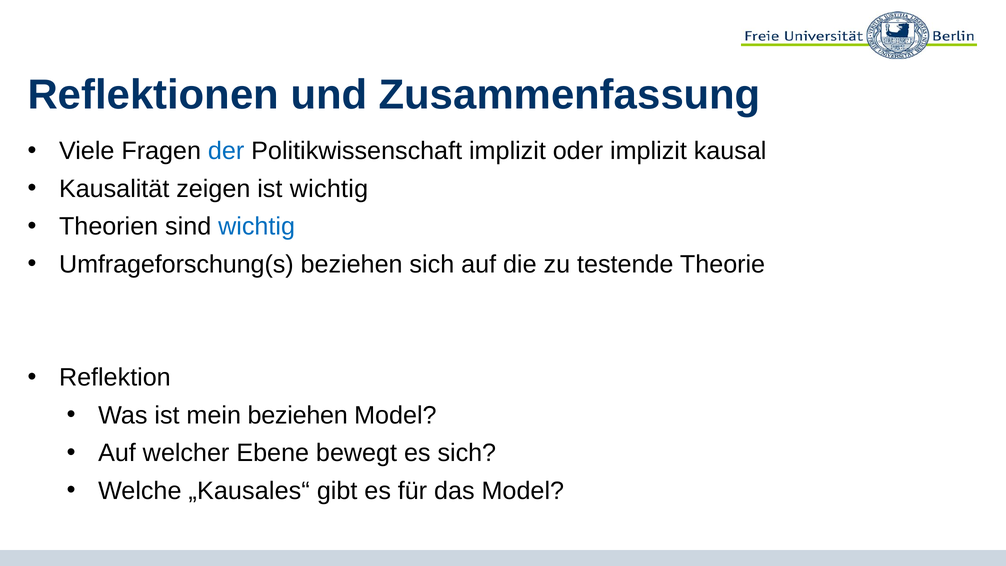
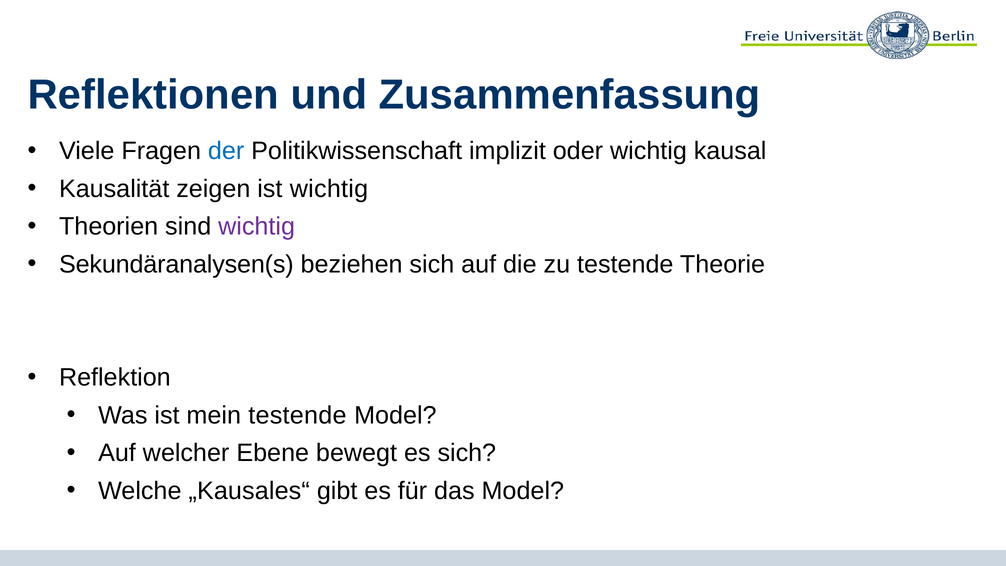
oder implizit: implizit -> wichtig
wichtig at (257, 227) colour: blue -> purple
Umfrageforschung(s: Umfrageforschung(s -> Sekundäranalysen(s
mein beziehen: beziehen -> testende
